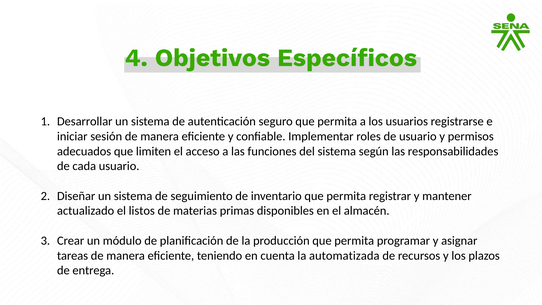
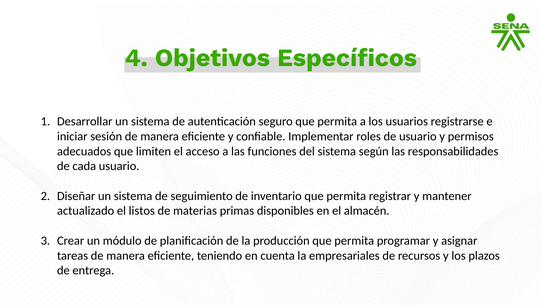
automatizada: automatizada -> empresariales
